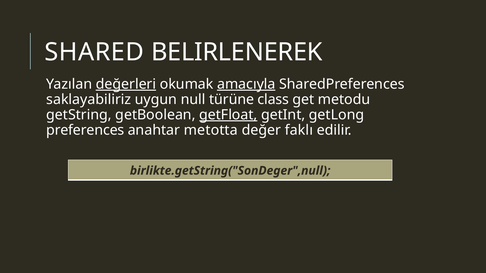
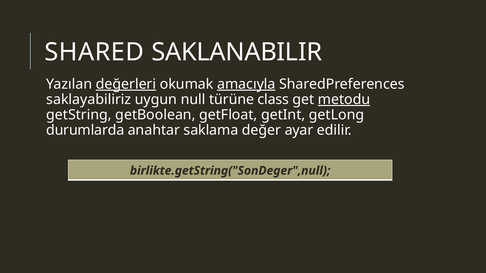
BELIRLENEREK: BELIRLENEREK -> SAKLANABILIR
metodu underline: none -> present
getFloat underline: present -> none
preferences: preferences -> durumlarda
metotta: metotta -> saklama
faklı: faklı -> ayar
